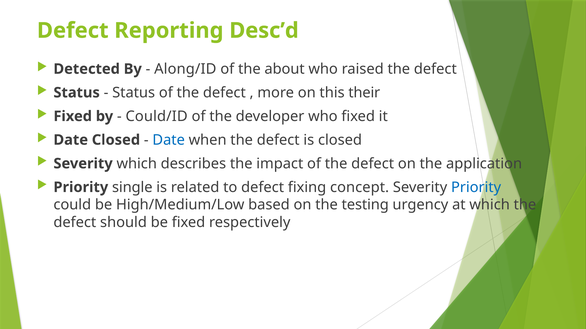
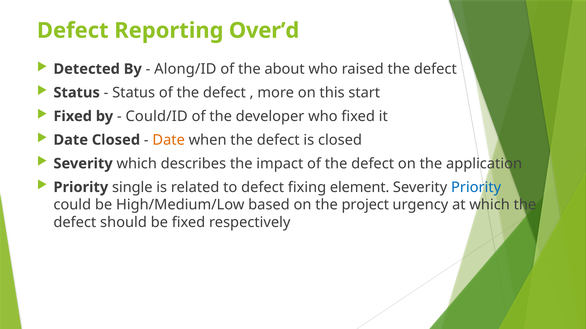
Desc’d: Desc’d -> Over’d
their: their -> start
Date at (169, 140) colour: blue -> orange
concept: concept -> element
testing: testing -> project
